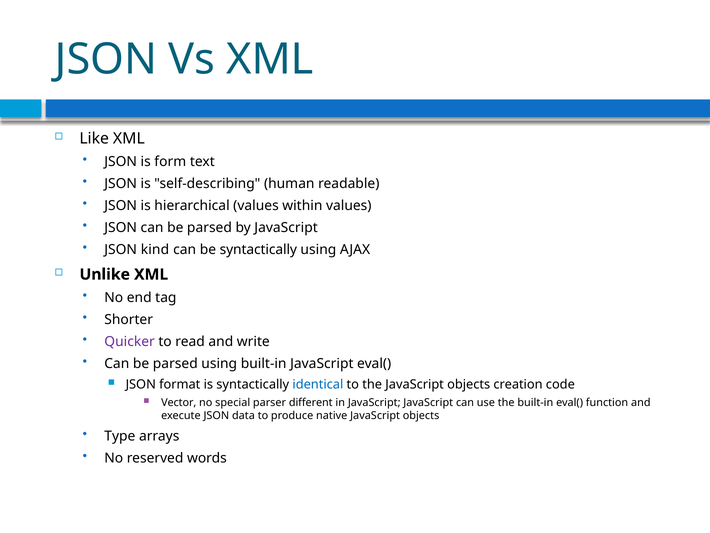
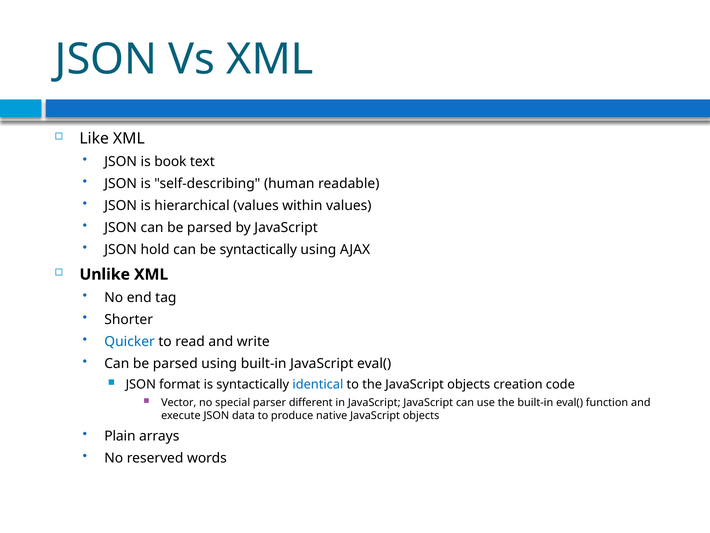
form: form -> book
kind: kind -> hold
Quicker colour: purple -> blue
Type: Type -> Plain
